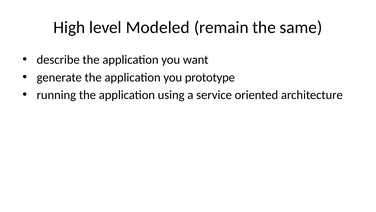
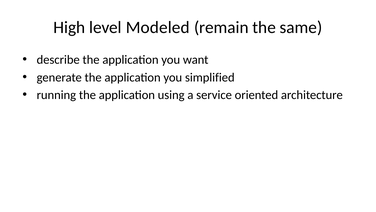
prototype: prototype -> simplified
